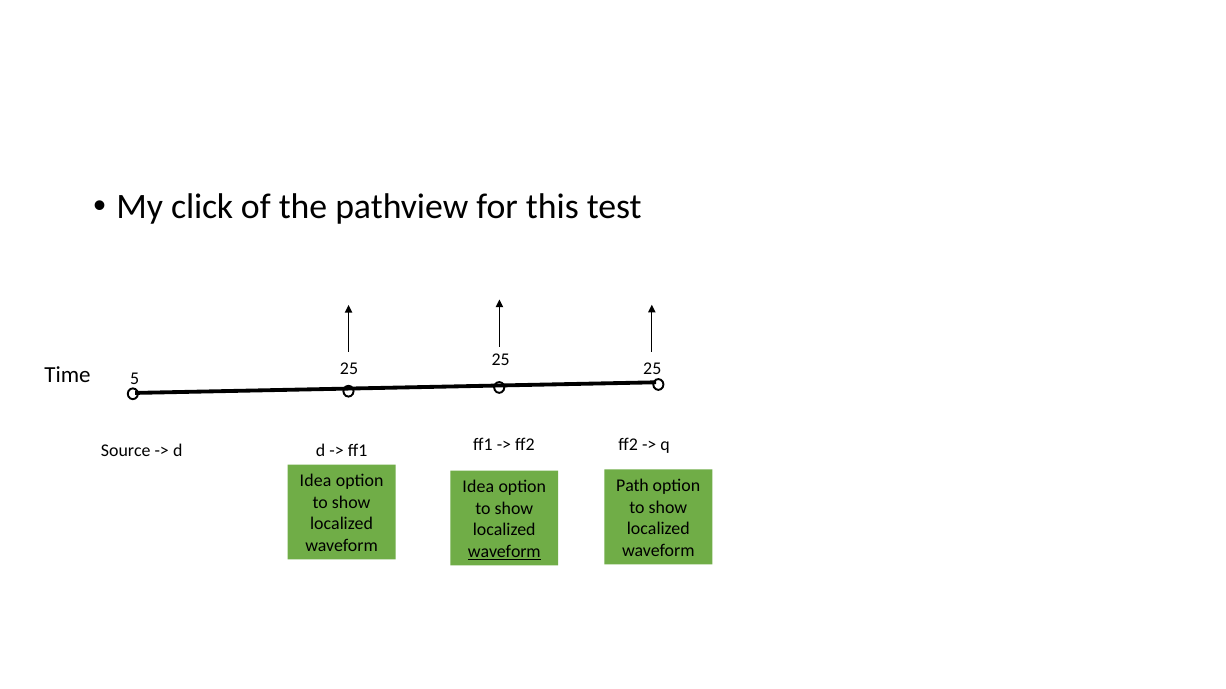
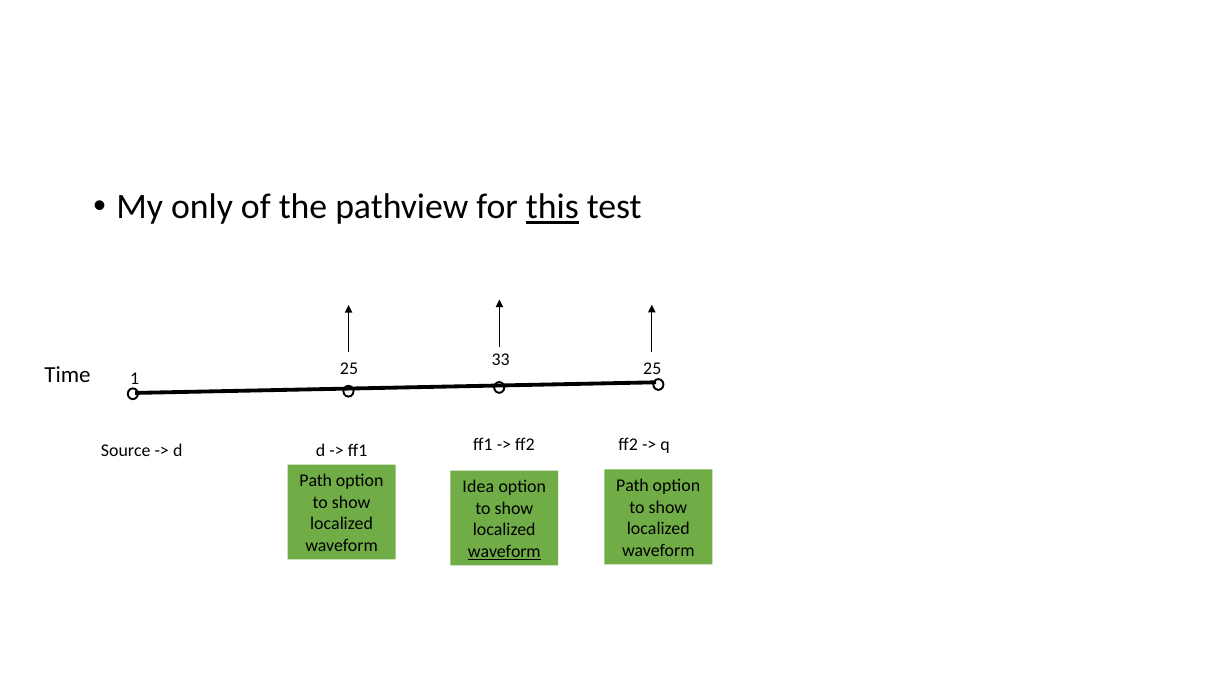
click: click -> only
this underline: none -> present
25 at (501, 360): 25 -> 33
5: 5 -> 1
Idea at (316, 482): Idea -> Path
